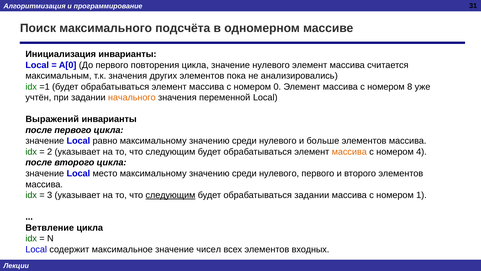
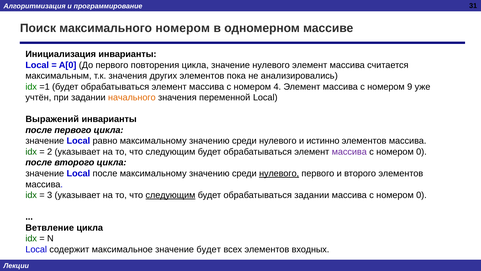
максимального подсчёта: подсчёта -> номером
0: 0 -> 4
8: 8 -> 9
больше: больше -> истинно
массива at (349, 152) colour: orange -> purple
4 at (421, 152): 4 -> 0
Local место: место -> после
нулевого at (279, 173) underline: none -> present
1 at (421, 195): 1 -> 0
значение чисел: чисел -> будет
